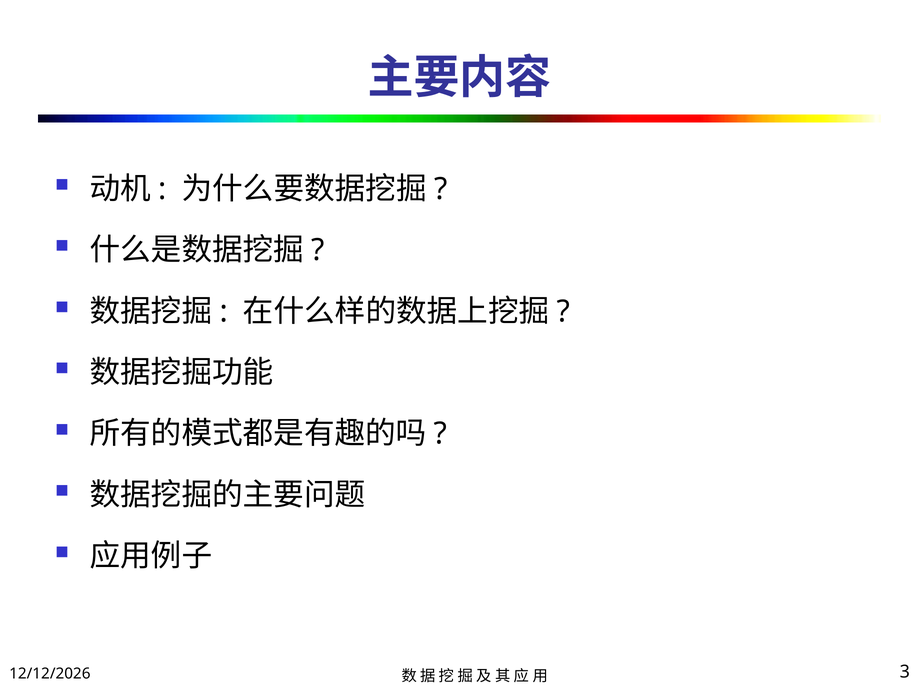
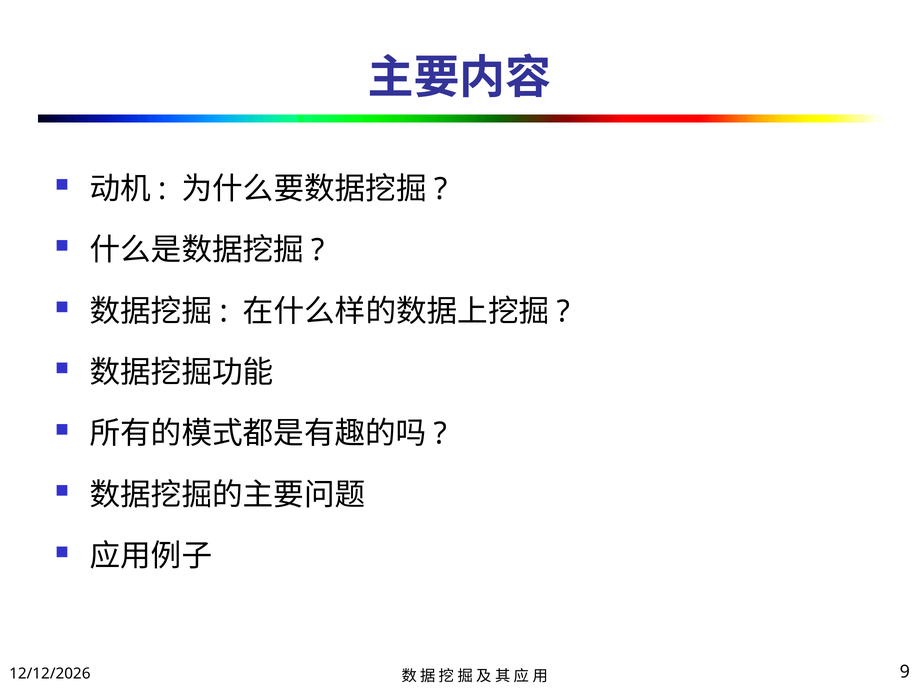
3: 3 -> 9
